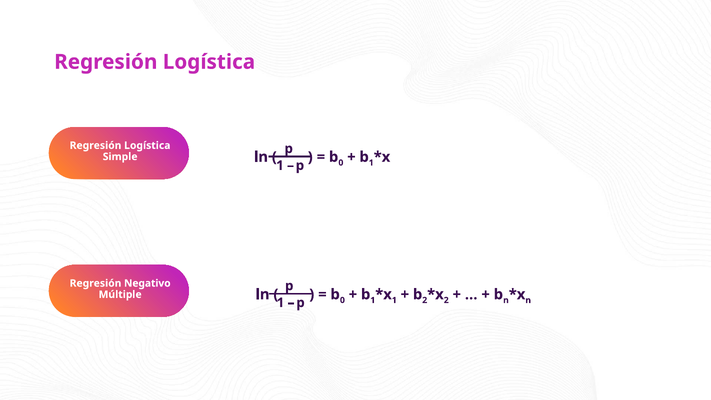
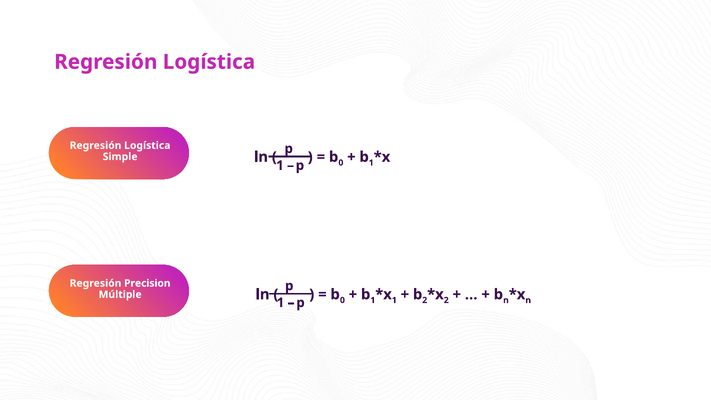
Negativo: Negativo -> Precision
